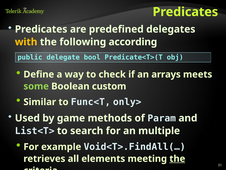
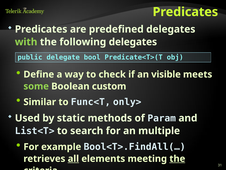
with colour: yellow -> light green
following according: according -> delegates
arrays: arrays -> visible
game: game -> static
Void<T>.FindAll(…: Void<T>.FindAll(… -> Bool<T>.FindAll(…
all underline: none -> present
